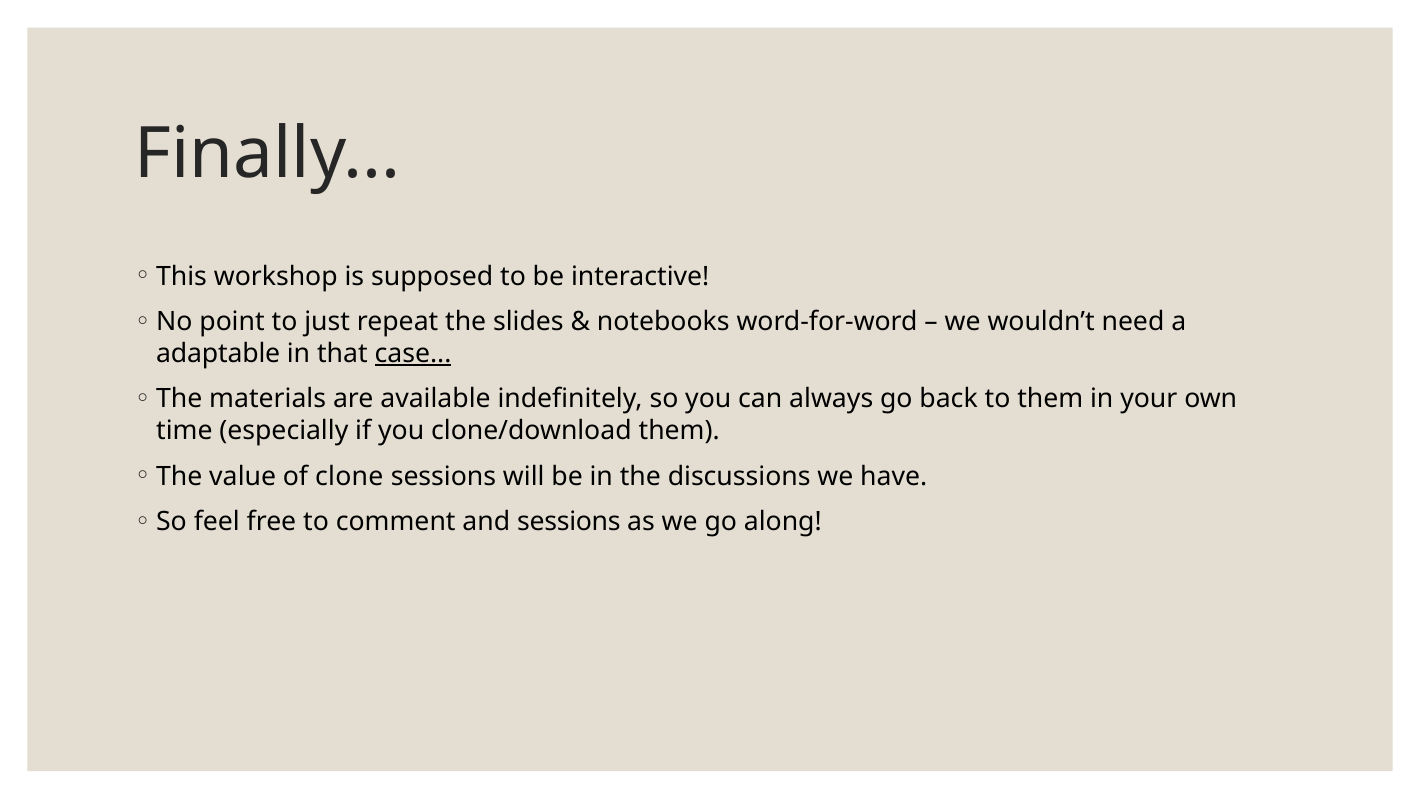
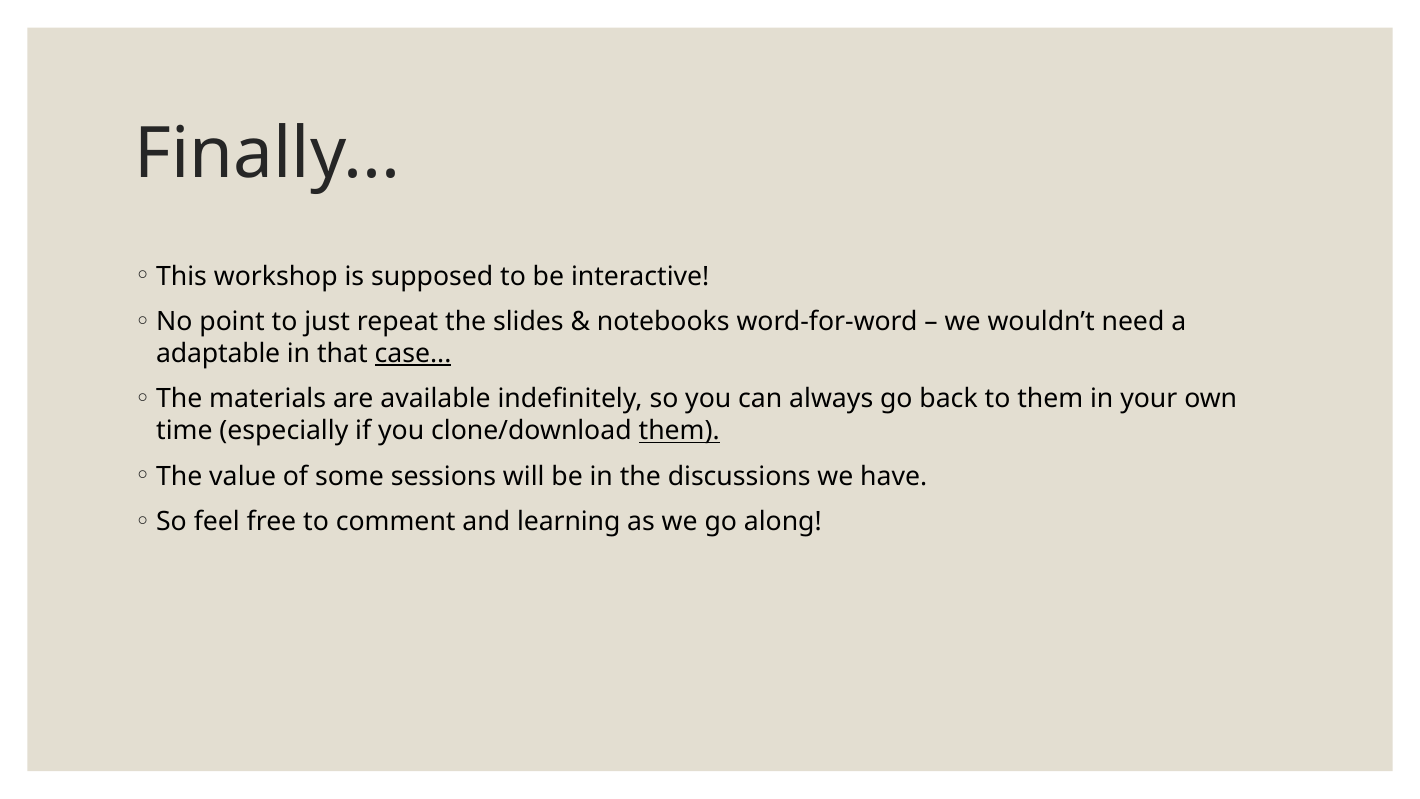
them at (679, 431) underline: none -> present
clone: clone -> some
and sessions: sessions -> learning
